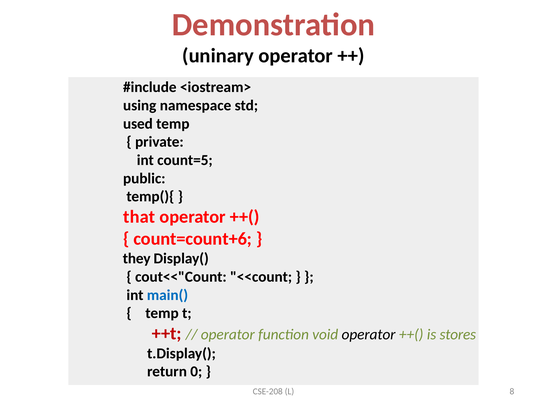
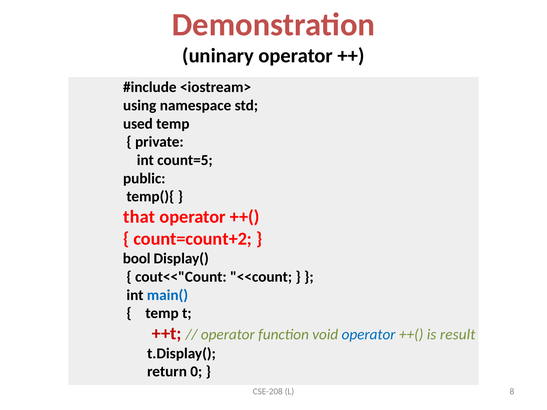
count=count+6: count=count+6 -> count=count+2
they: they -> bool
operator at (369, 335) colour: black -> blue
stores: stores -> result
